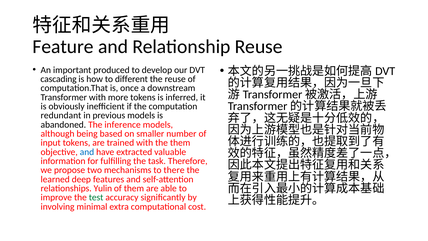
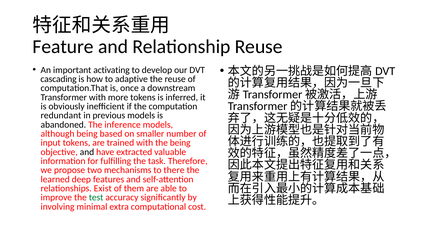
produced: produced -> activating
different: different -> adaptive
the them: them -> being
and at (87, 152) colour: blue -> black
Yulin: Yulin -> Exist
